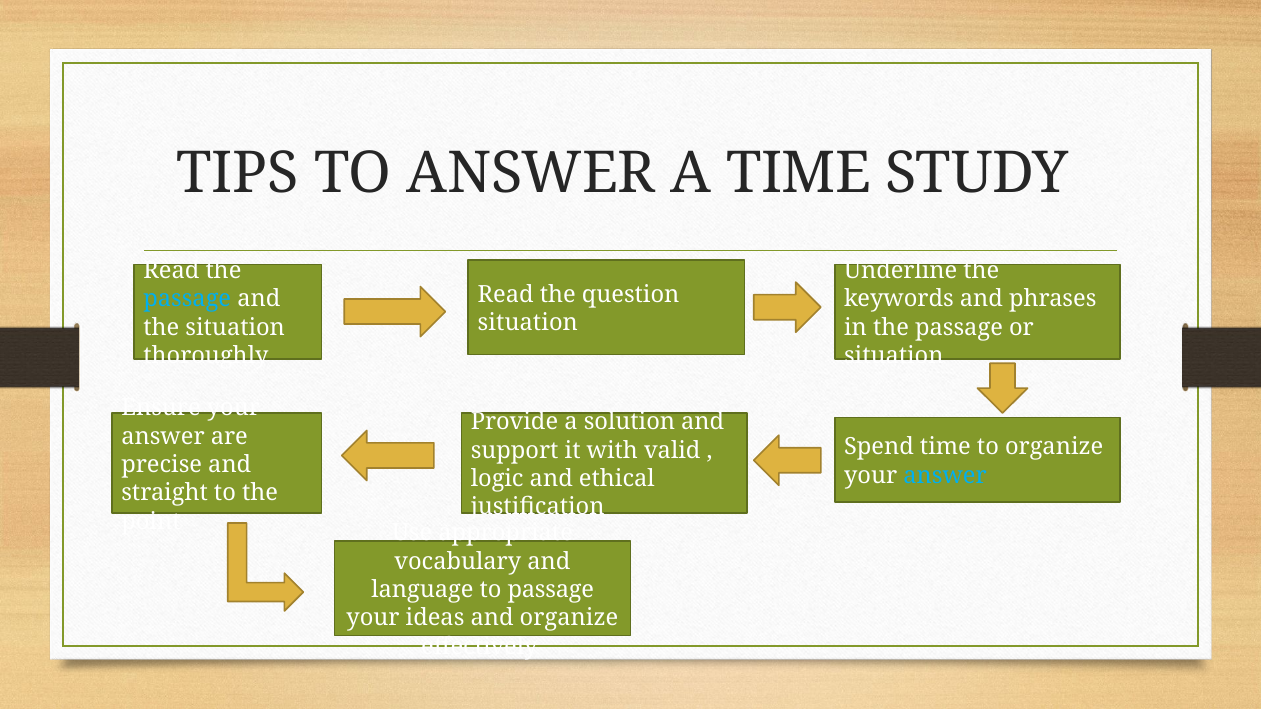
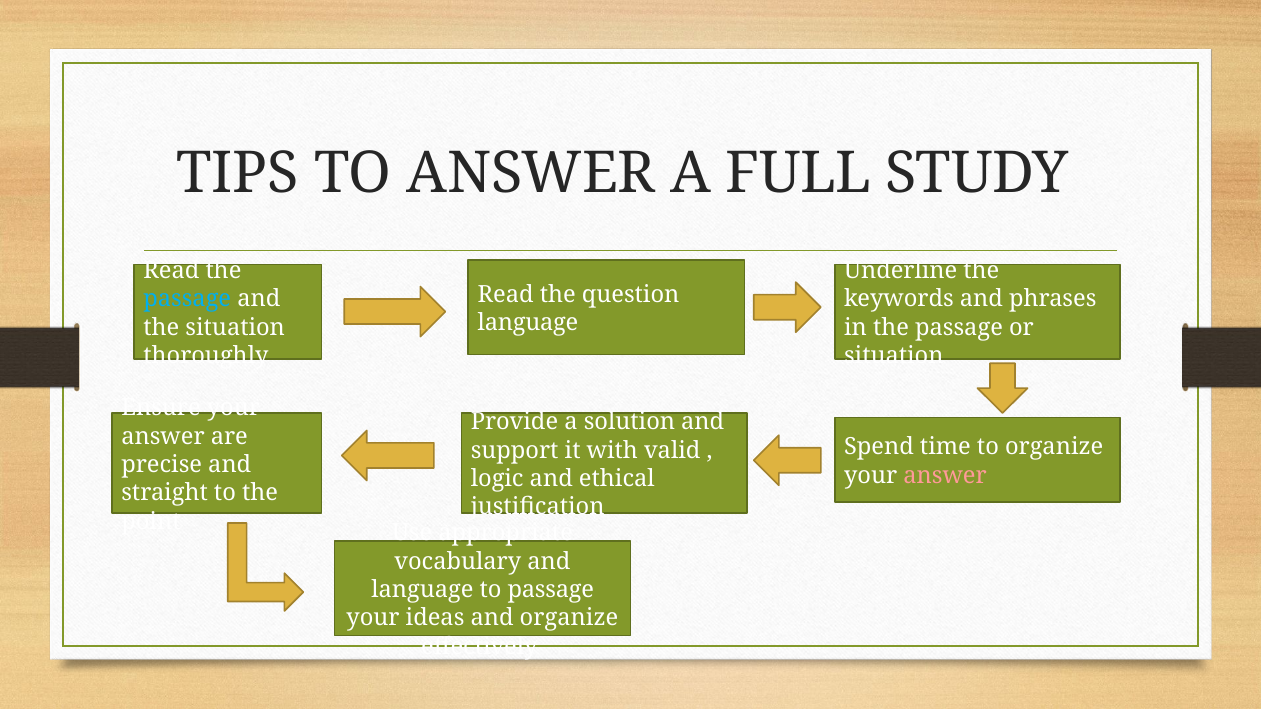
A TIME: TIME -> FULL
situation at (528, 323): situation -> language
answer at (945, 476) colour: light blue -> pink
